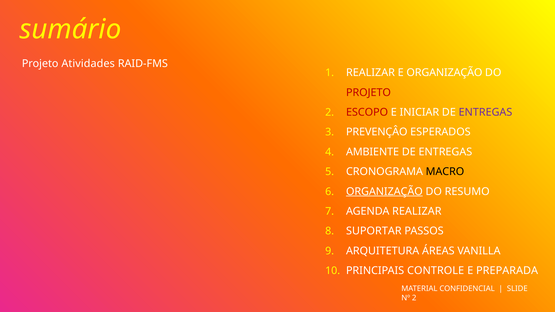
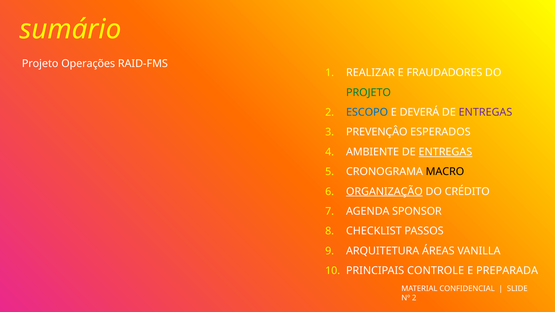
Atividades: Atividades -> Operações
E ORGANIZAÇÃO: ORGANIZAÇÃO -> FRAUDADORES
PROJETO at (368, 93) colour: red -> green
ESCOPO colour: red -> blue
INICIAR: INICIAR -> DEVERÁ
ENTREGAS at (445, 152) underline: none -> present
RESUMO: RESUMO -> CRÉDITO
AGENDA REALIZAR: REALIZAR -> SPONSOR
SUPORTAR: SUPORTAR -> CHECKLIST
